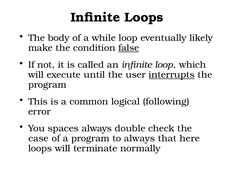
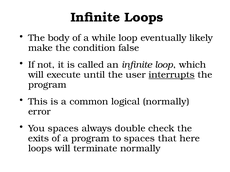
false underline: present -> none
logical following: following -> normally
case: case -> exits
to always: always -> spaces
